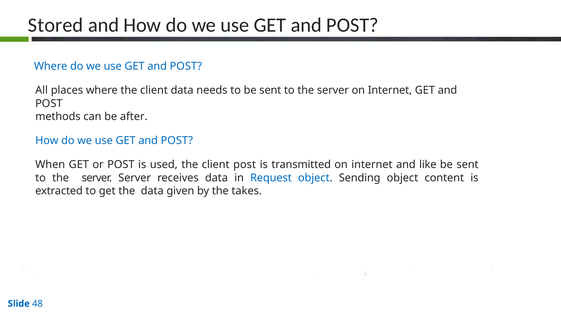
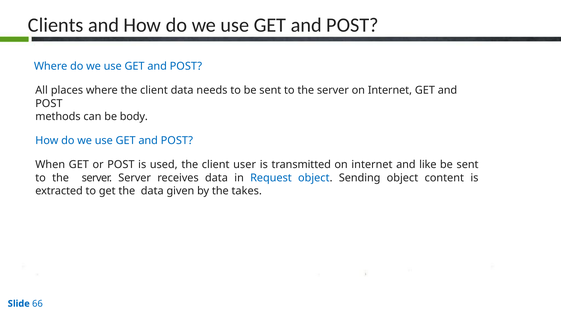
Stored: Stored -> Clients
after: after -> body
client post: post -> user
48: 48 -> 66
